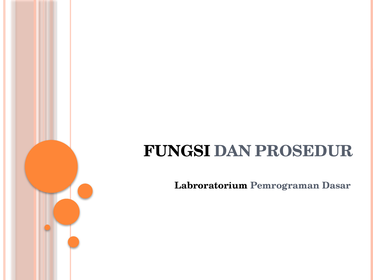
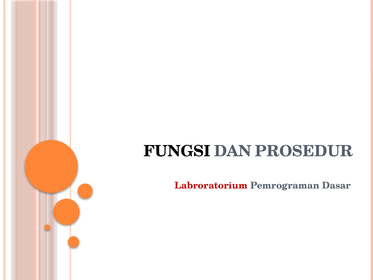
Labroratorium colour: black -> red
